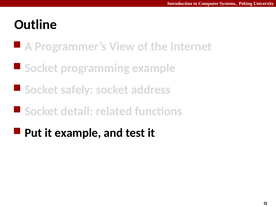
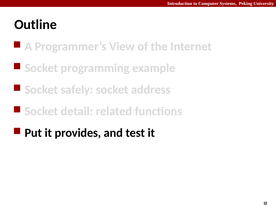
it example: example -> provides
